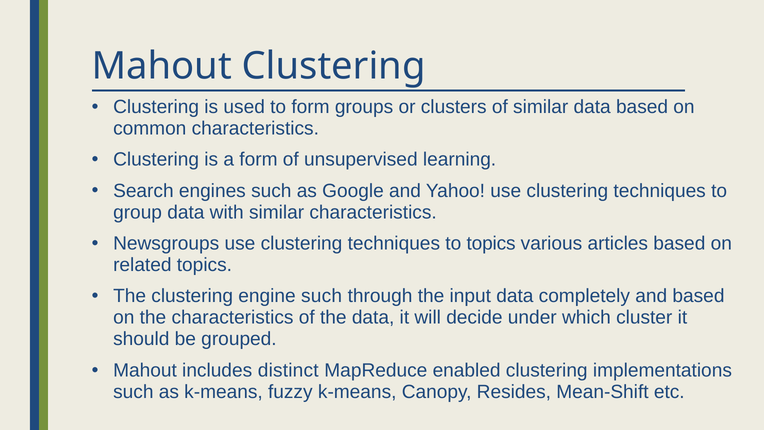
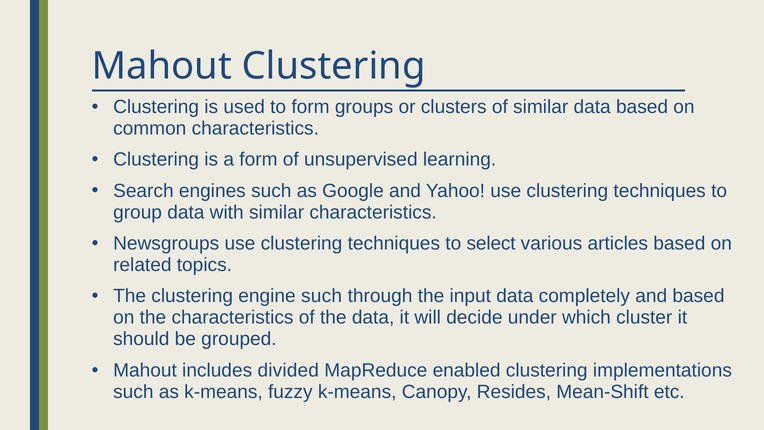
to topics: topics -> select
distinct: distinct -> divided
